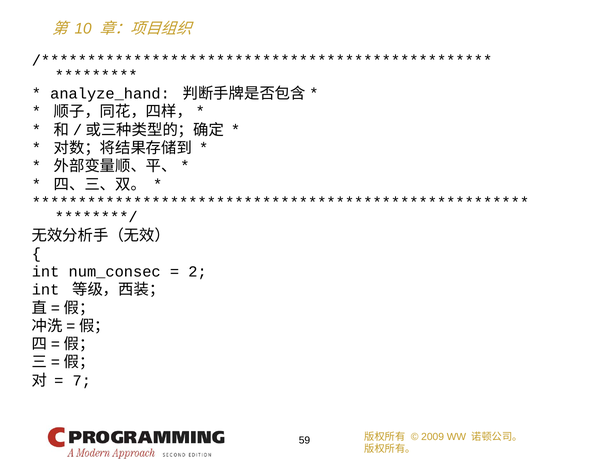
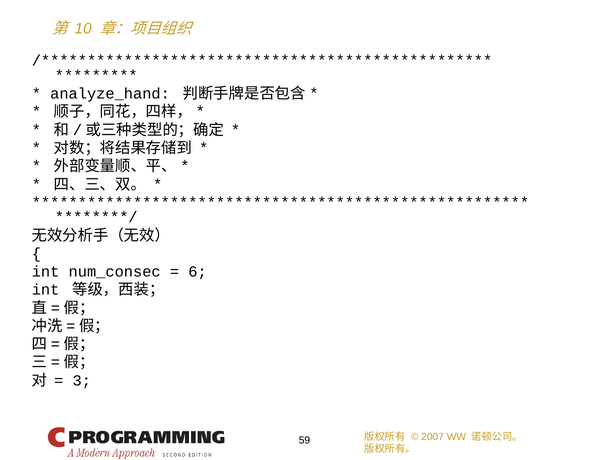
2: 2 -> 6
7: 7 -> 3
2009: 2009 -> 2007
